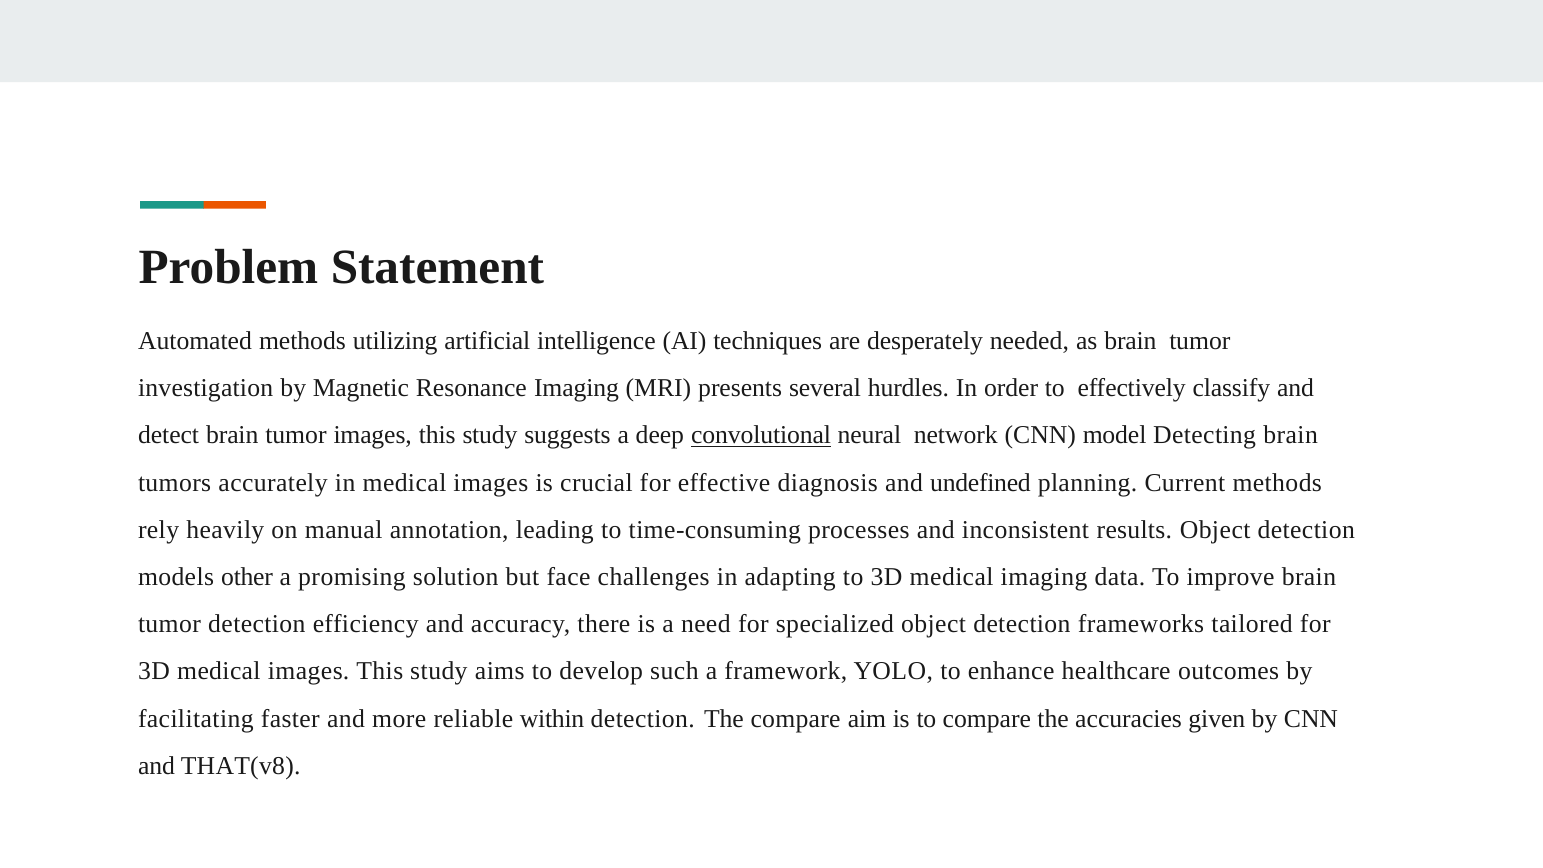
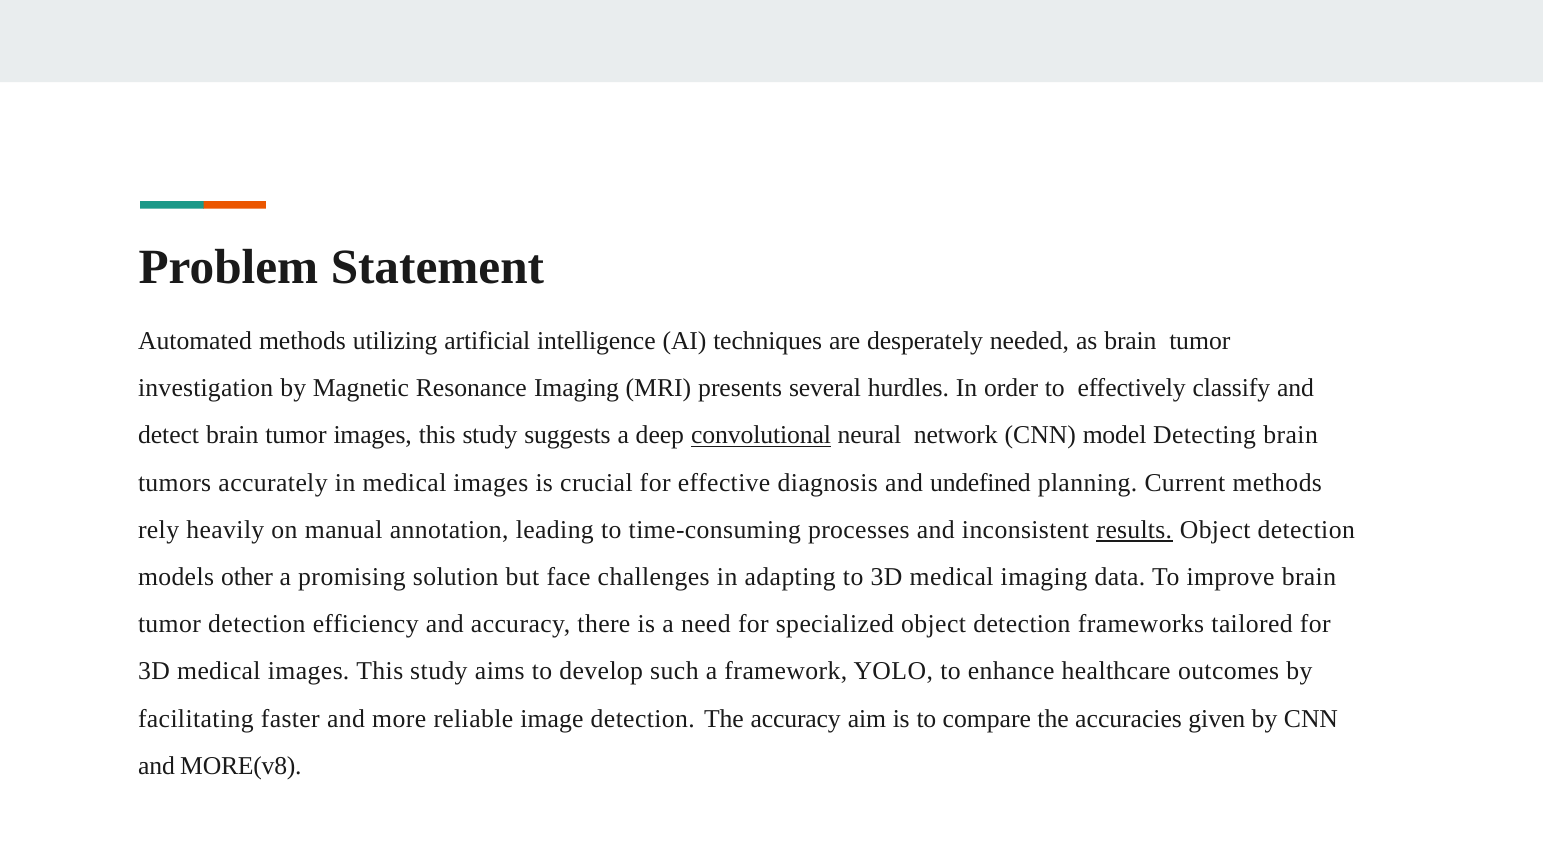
results underline: none -> present
within: within -> image
The compare: compare -> accuracy
THAT(v8: THAT(v8 -> MORE(v8
